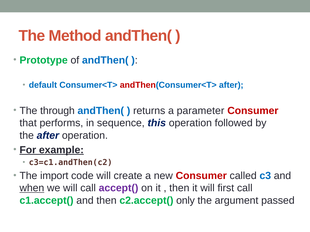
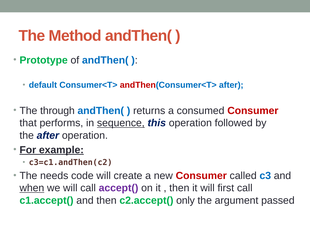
parameter: parameter -> consumed
sequence underline: none -> present
import: import -> needs
